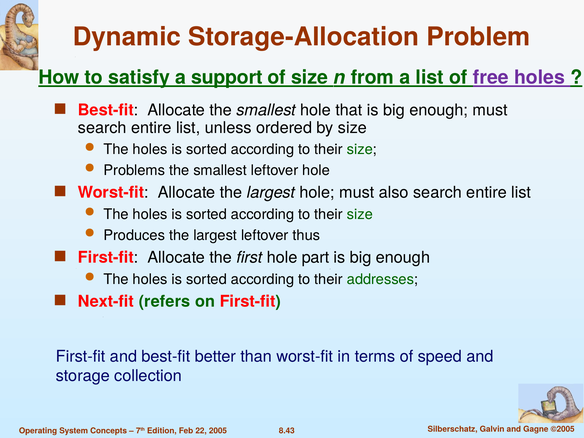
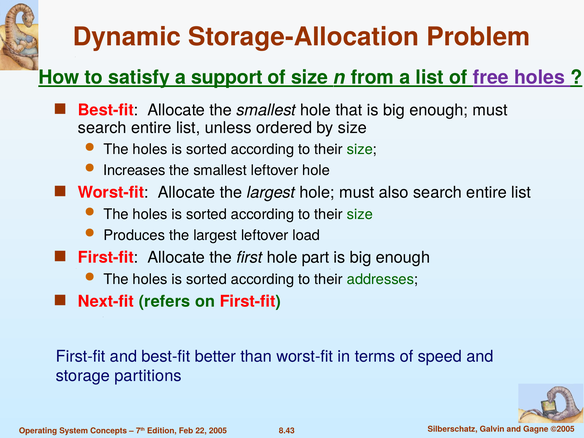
Problems: Problems -> Increases
thus: thus -> load
collection: collection -> partitions
